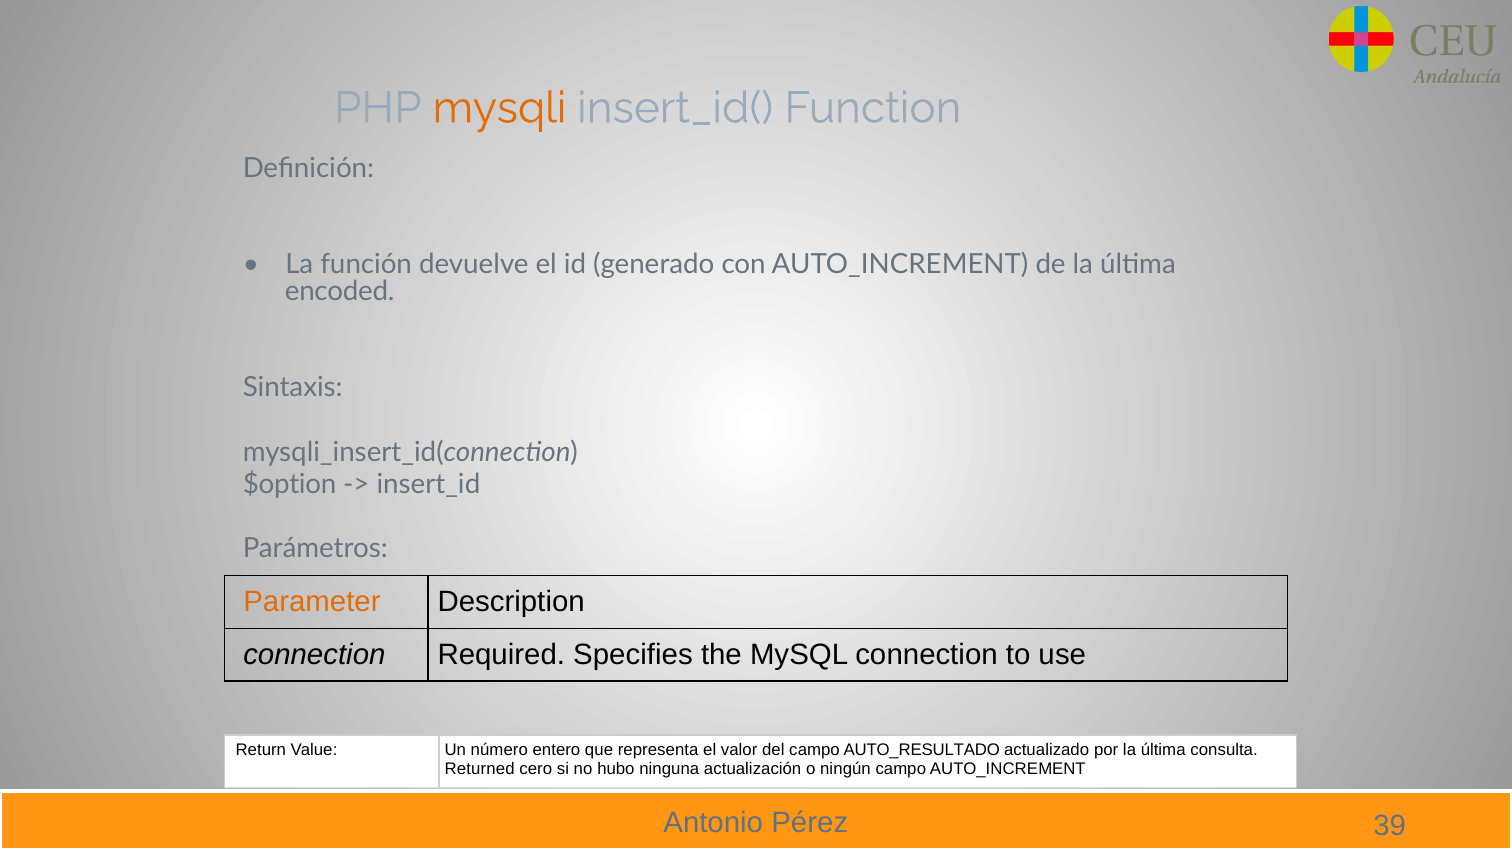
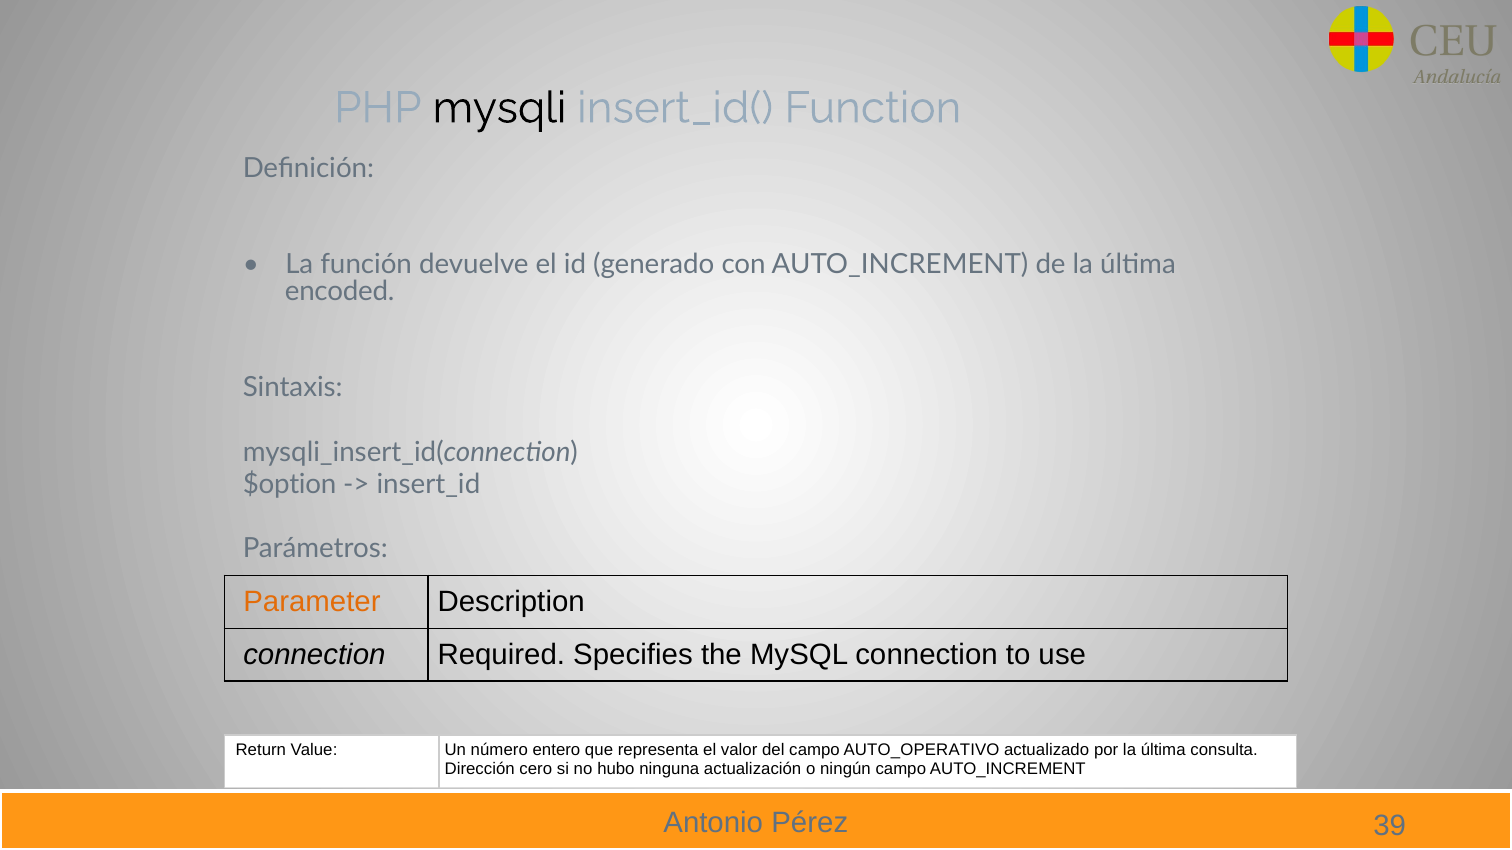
mysqli colour: orange -> black
AUTO_RESULTADO: AUTO_RESULTADO -> AUTO_OPERATIVO
Returned: Returned -> Dirección
